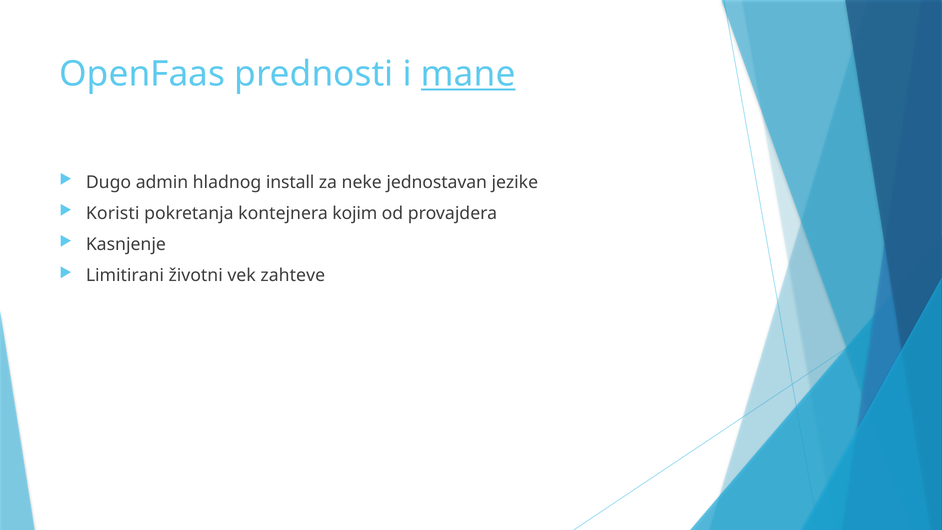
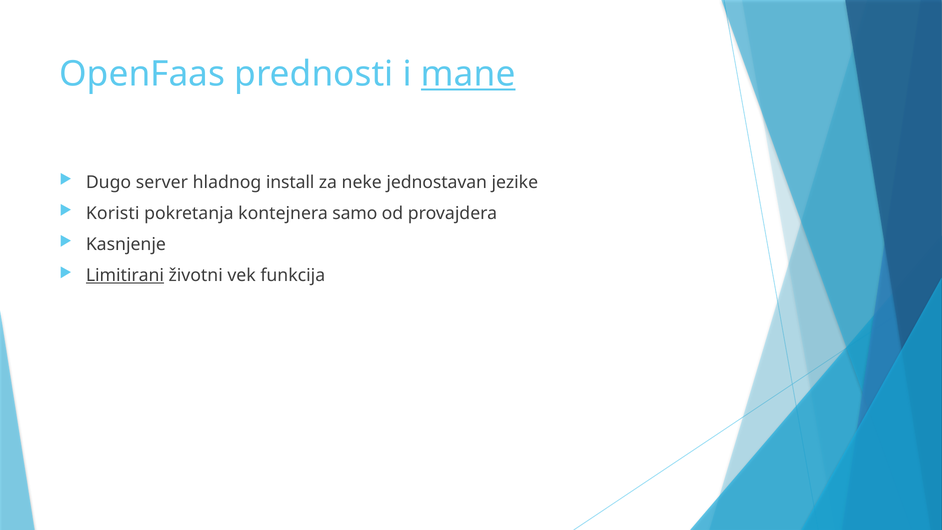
admin: admin -> server
kojim: kojim -> samo
Limitirani underline: none -> present
zahteve: zahteve -> funkcija
